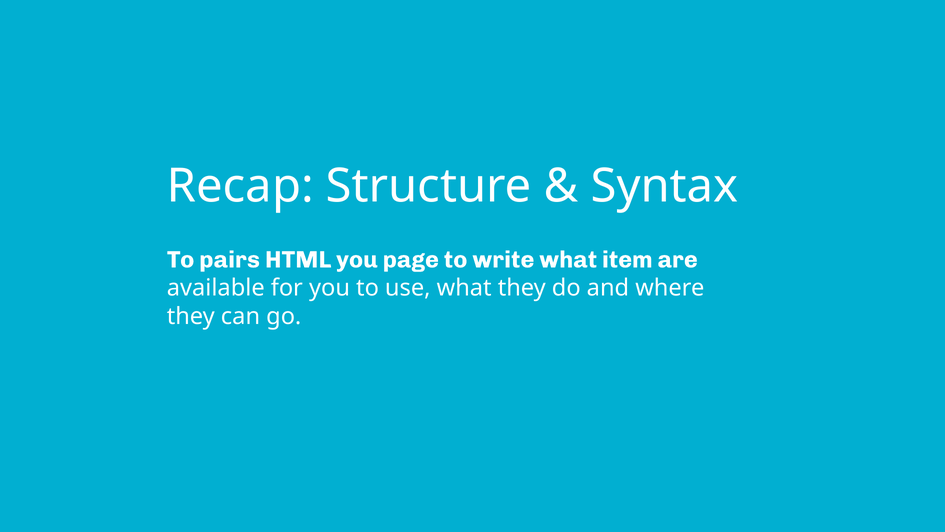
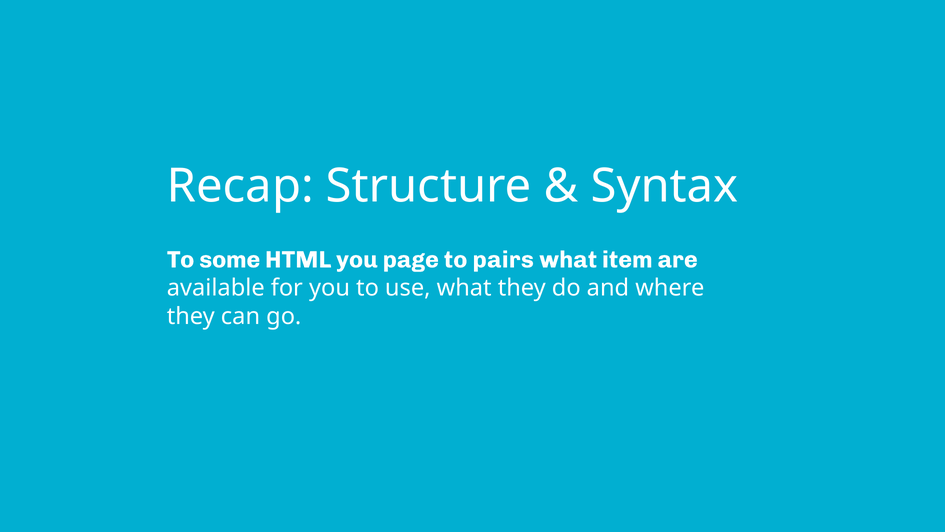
pairs: pairs -> some
write: write -> pairs
